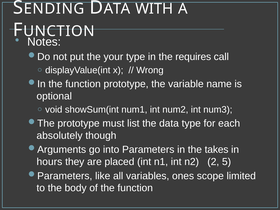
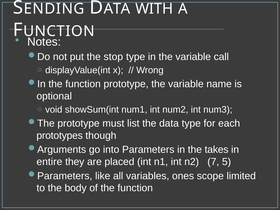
your: your -> stop
in the requires: requires -> variable
absolutely: absolutely -> prototypes
hours: hours -> entire
2: 2 -> 7
